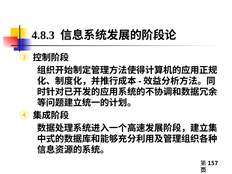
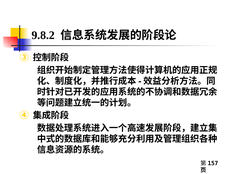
4.8.3: 4.8.3 -> 9.8.2
